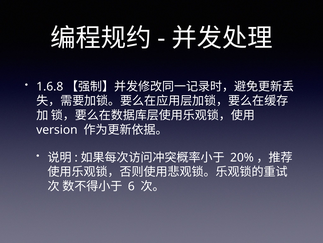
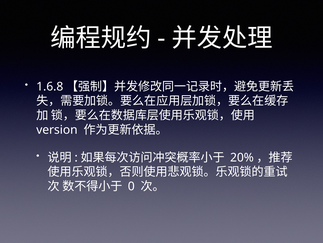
6: 6 -> 0
